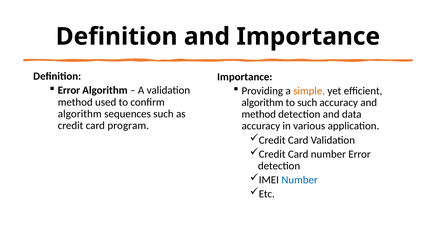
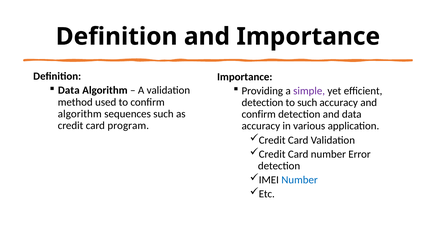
Error at (69, 90): Error -> Data
simple colour: orange -> purple
algorithm at (262, 103): algorithm -> detection
method at (259, 114): method -> confirm
